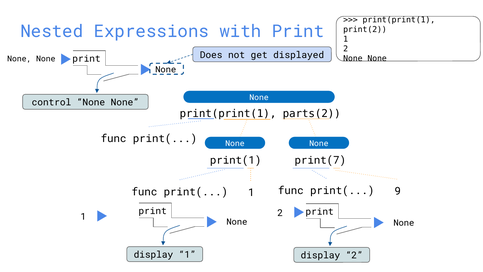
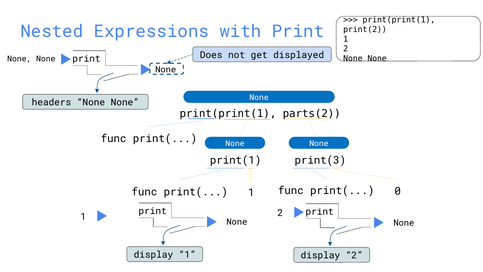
control: control -> headers
print(7: print(7 -> print(3
9: 9 -> 0
